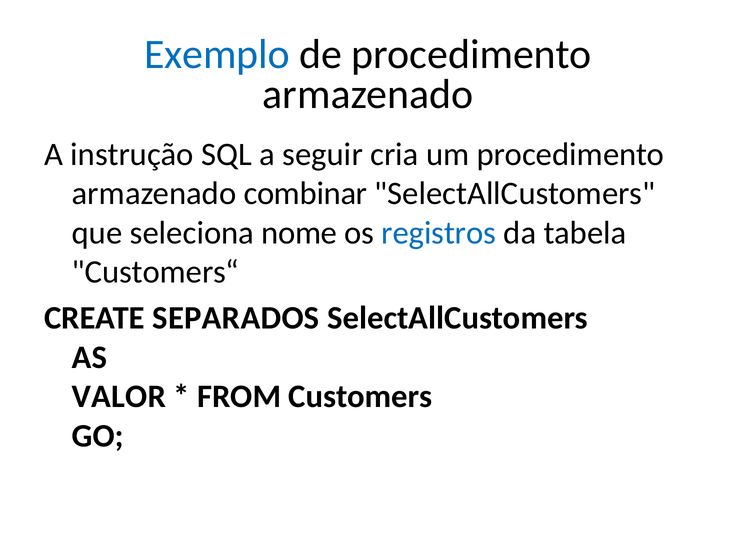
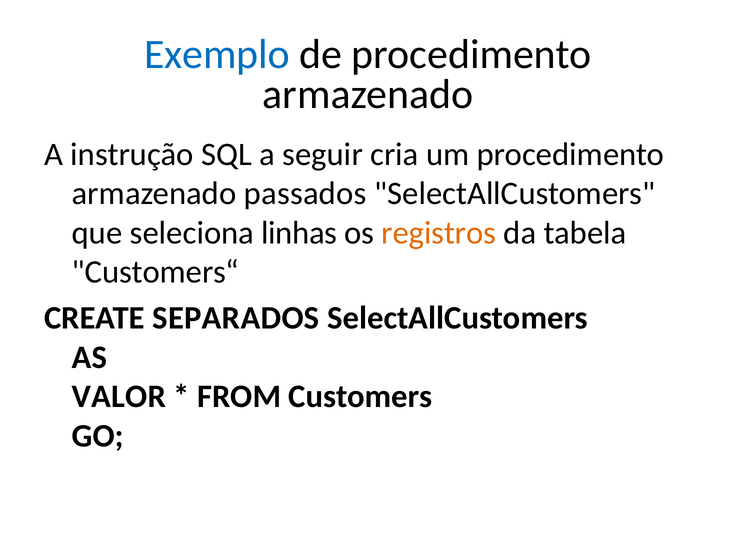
combinar: combinar -> passados
nome: nome -> linhas
registros colour: blue -> orange
